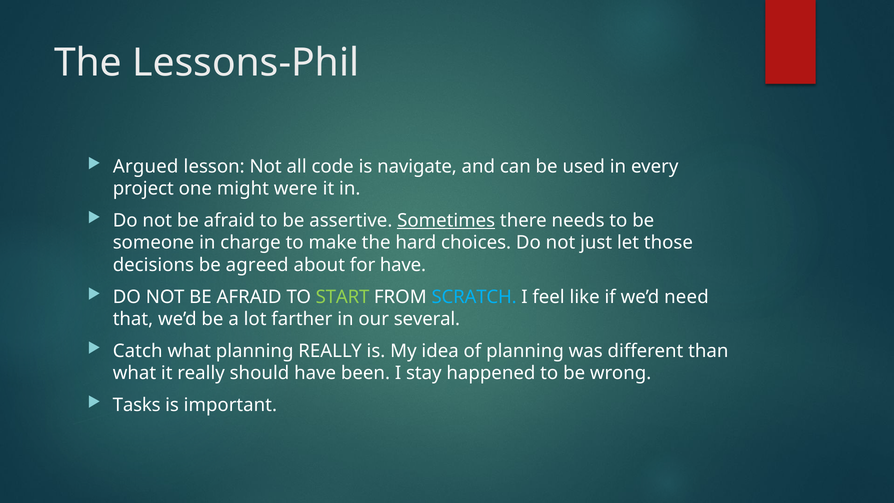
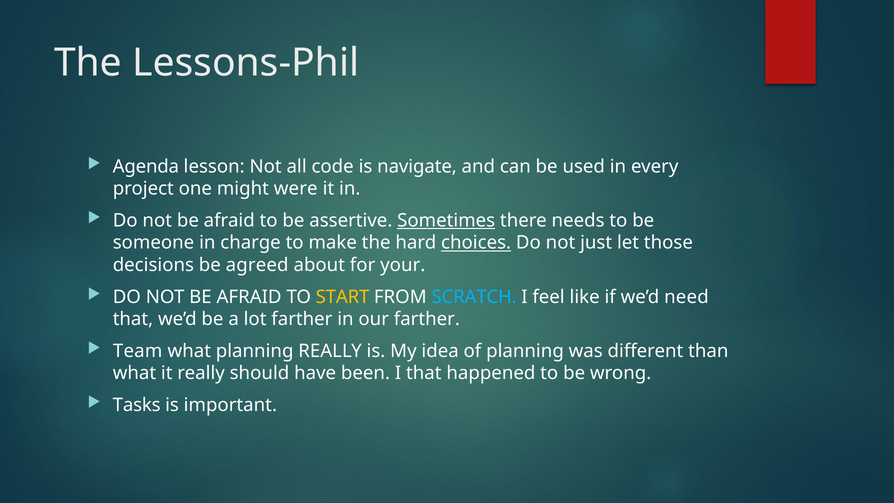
Argued: Argued -> Agenda
choices underline: none -> present
for have: have -> your
START colour: light green -> yellow
our several: several -> farther
Catch: Catch -> Team
I stay: stay -> that
